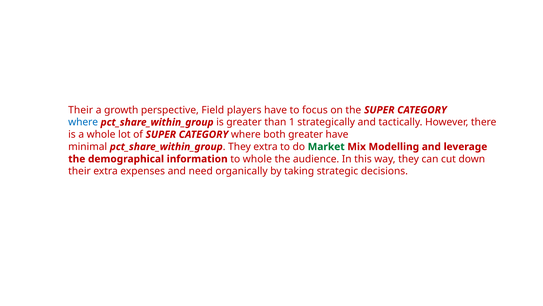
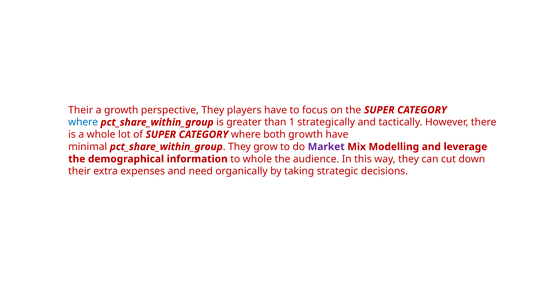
perspective Field: Field -> They
both greater: greater -> growth
They extra: extra -> grow
Market colour: green -> purple
